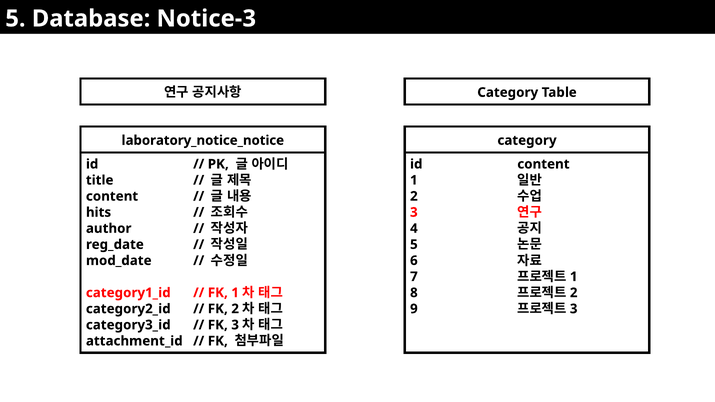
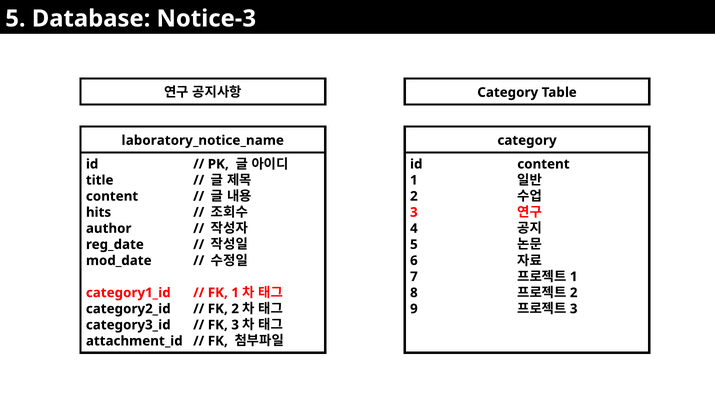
laboratory_notice_notice: laboratory_notice_notice -> laboratory_notice_name
